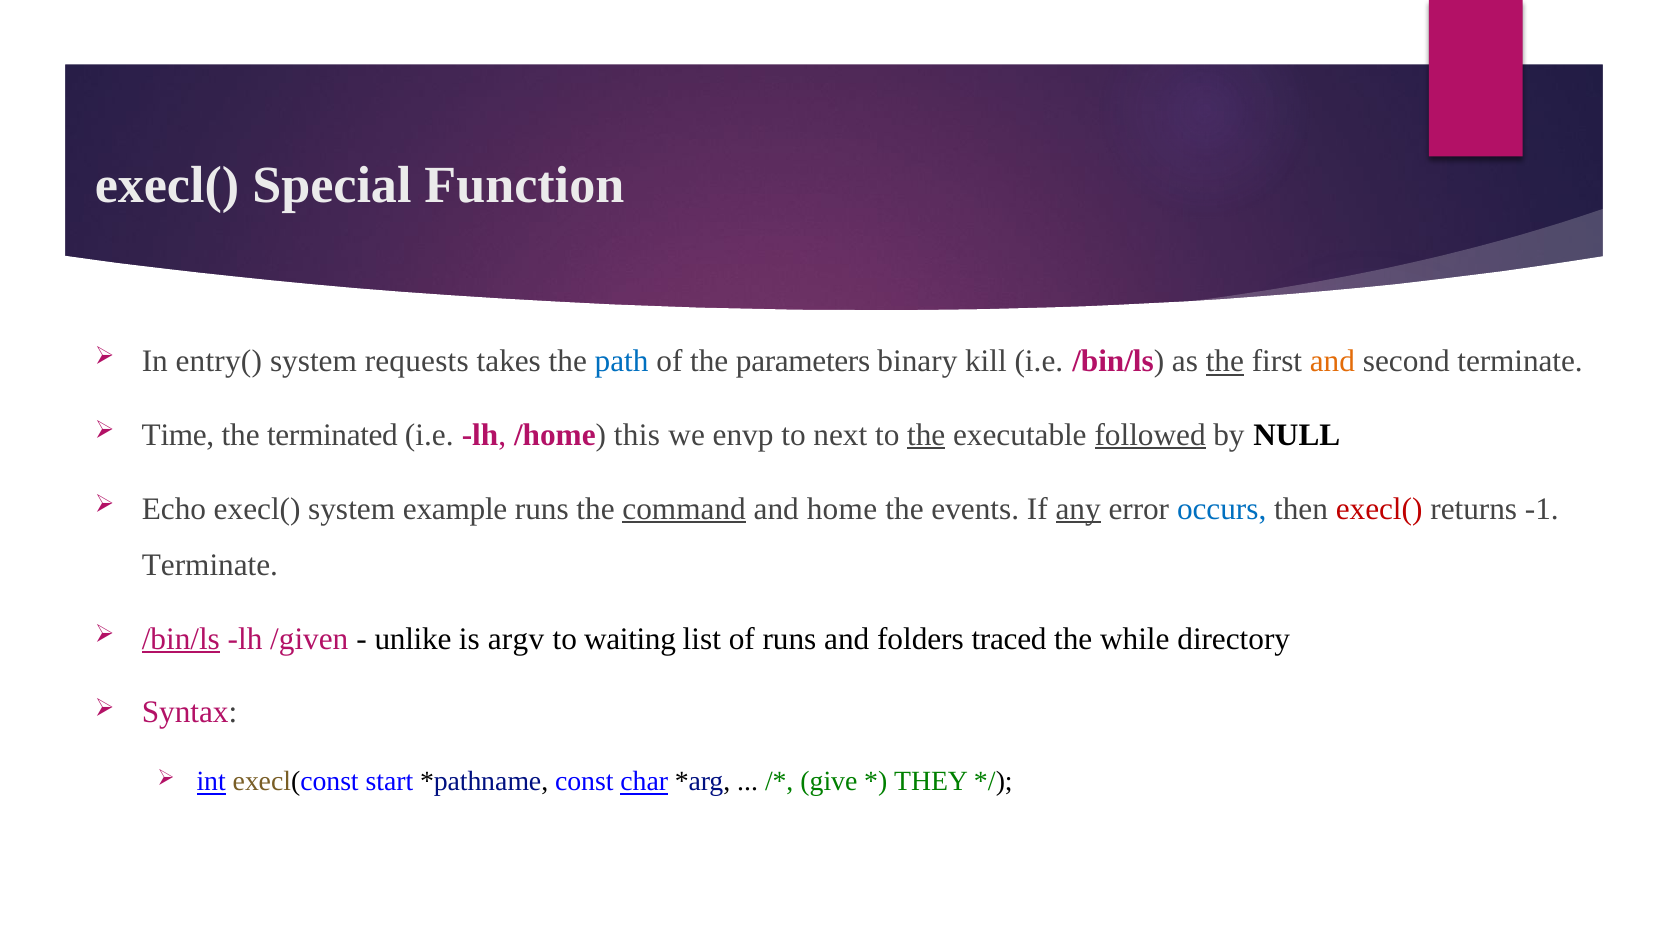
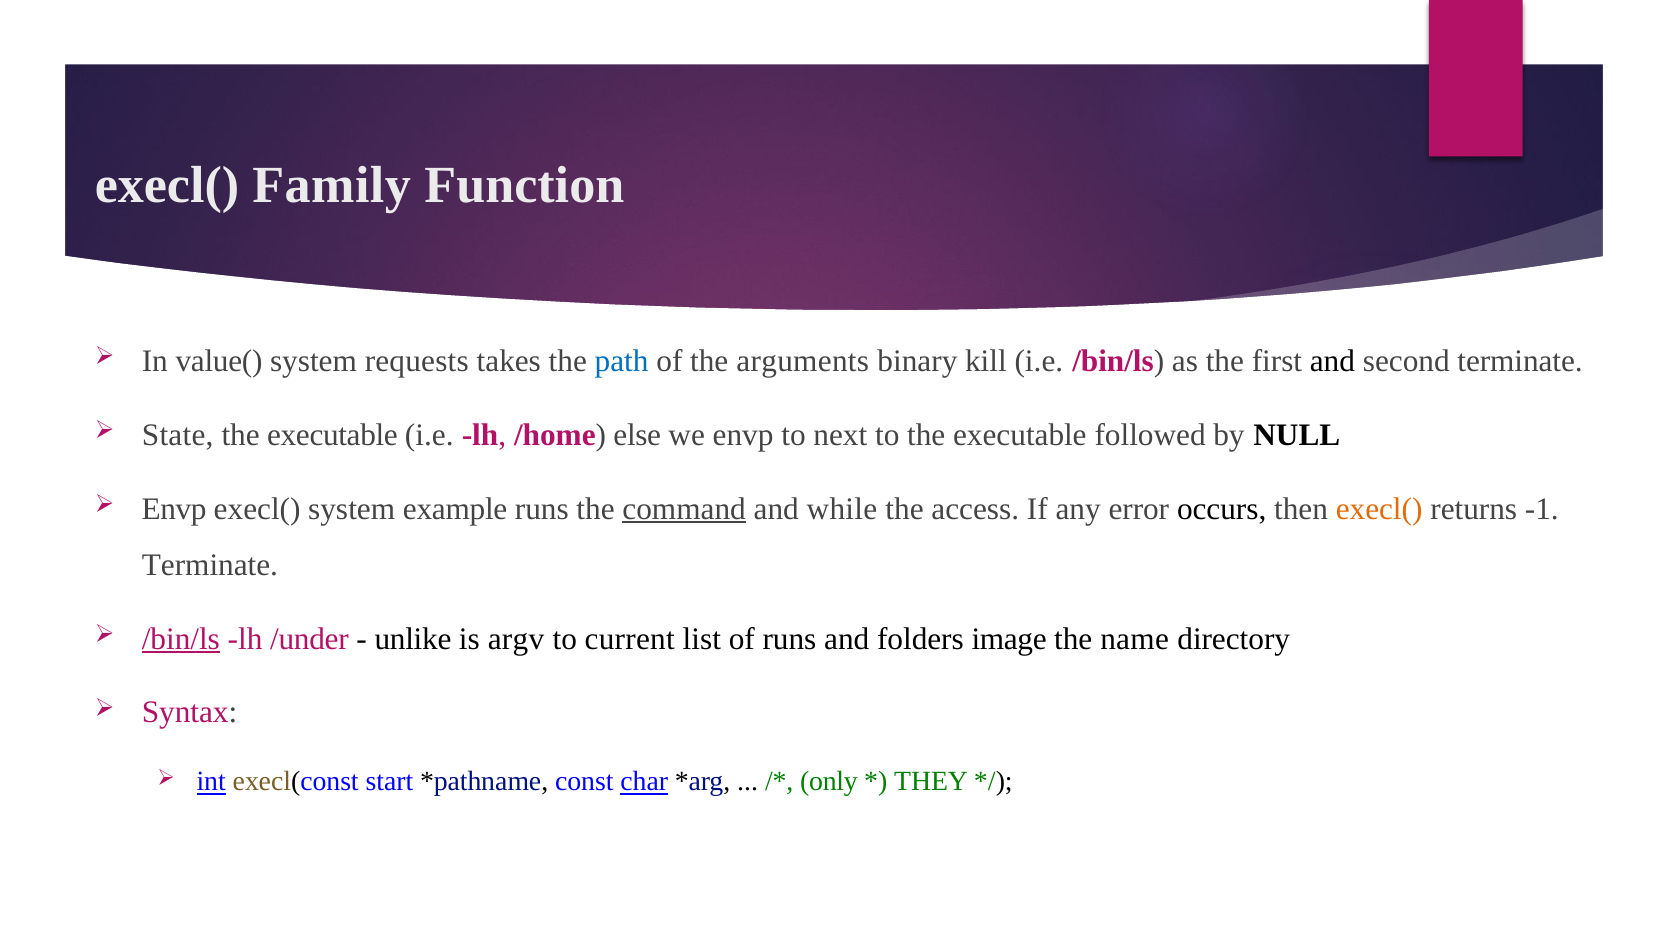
Special: Special -> Family
entry(: entry( -> value(
parameters: parameters -> arguments
the at (1225, 361) underline: present -> none
and at (1332, 361) colour: orange -> black
Time: Time -> State
terminated at (332, 435): terminated -> executable
this: this -> else
the at (926, 435) underline: present -> none
followed underline: present -> none
Echo at (174, 509): Echo -> Envp
home: home -> while
events: events -> access
any underline: present -> none
occurs colour: blue -> black
execl( at (1379, 509) colour: red -> orange
/given: /given -> /under
waiting: waiting -> current
traced: traced -> image
while: while -> name
give: give -> only
